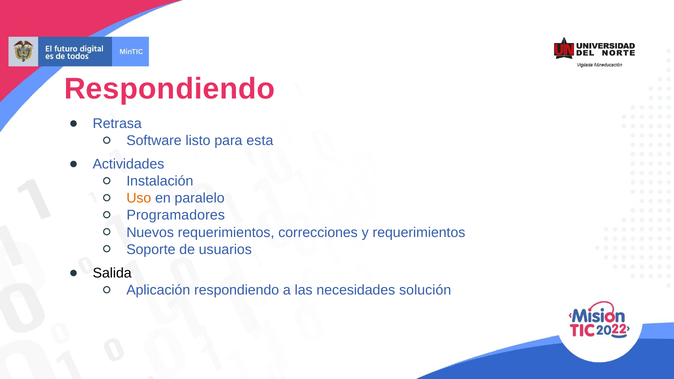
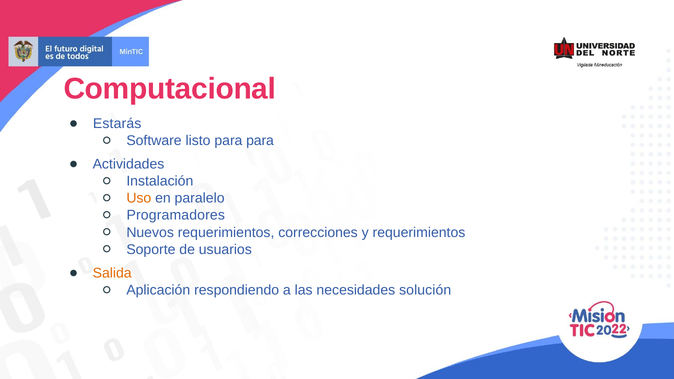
Respondiendo at (170, 89): Respondiendo -> Computacional
Retrasa: Retrasa -> Estarás
para esta: esta -> para
Salida colour: black -> orange
